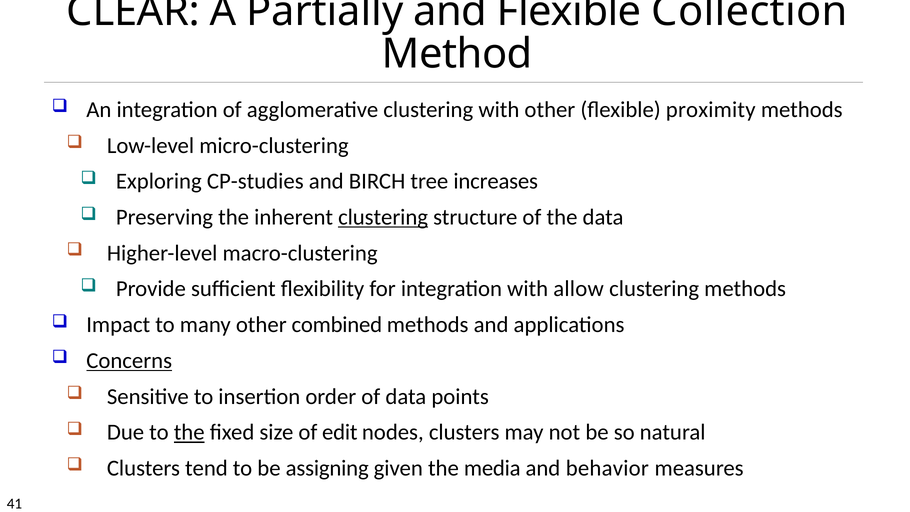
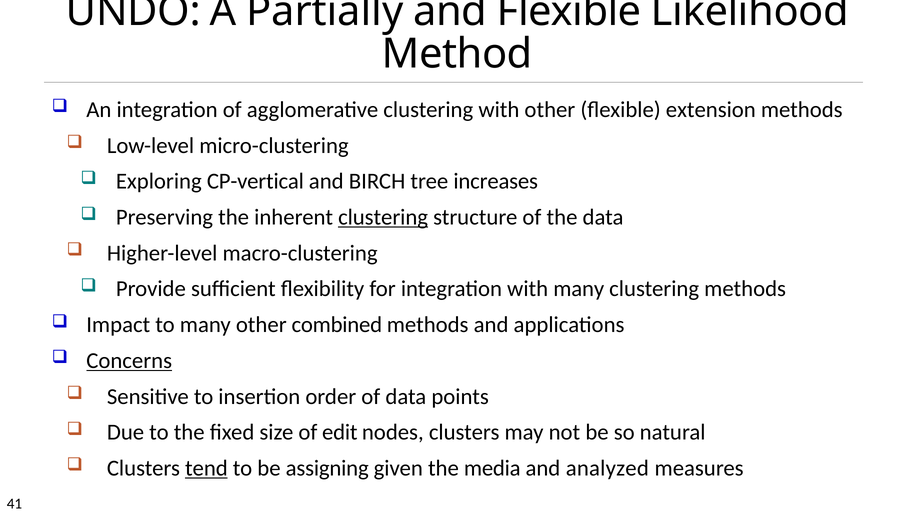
CLEAR: CLEAR -> UNDO
Collection: Collection -> Likelihood
proximity: proximity -> extension
CP-studies: CP-studies -> CP-vertical
with allow: allow -> many
the at (189, 432) underline: present -> none
tend underline: none -> present
behavior: behavior -> analyzed
